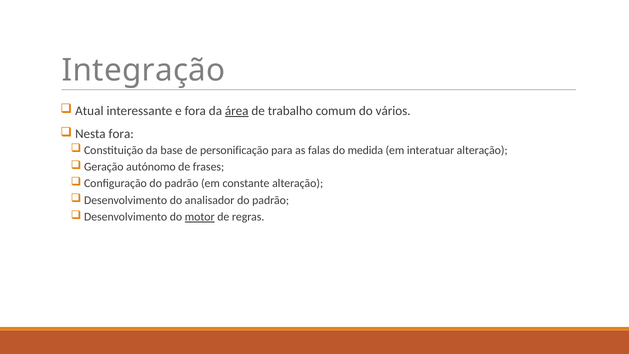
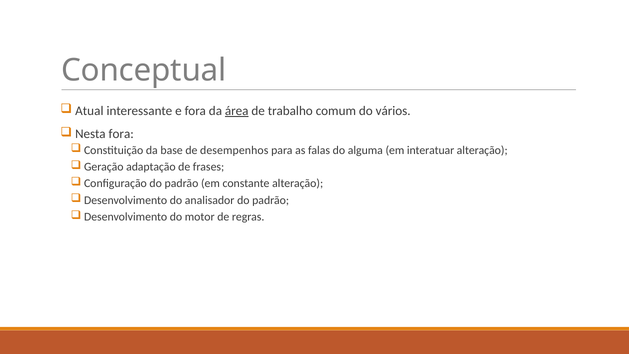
Integração: Integração -> Conceptual
personificação: personificação -> desempenhos
medida: medida -> alguma
autónomo: autónomo -> adaptação
motor underline: present -> none
